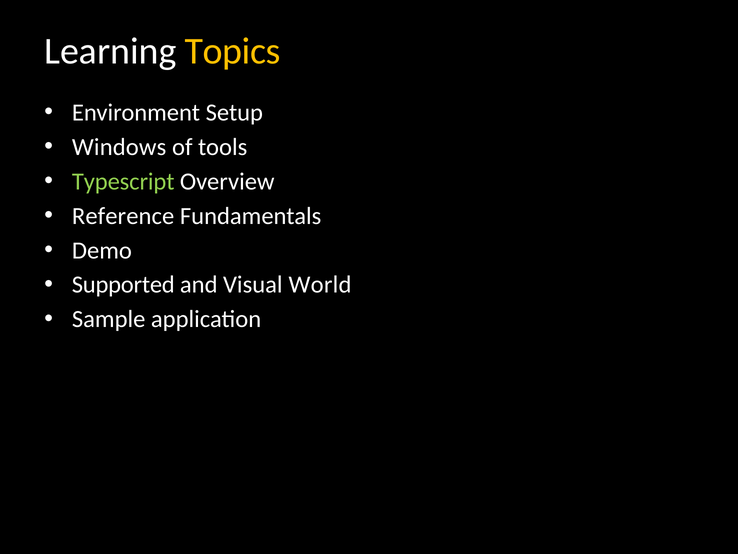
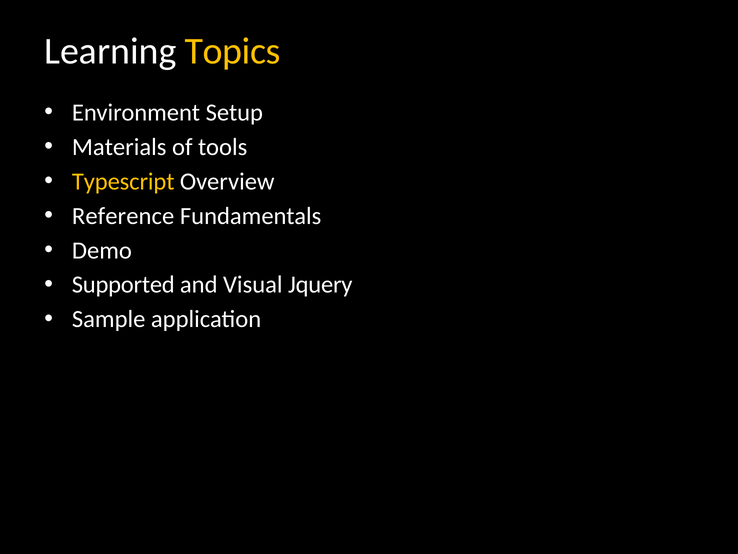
Windows: Windows -> Materials
Typescript colour: light green -> yellow
World: World -> Jquery
